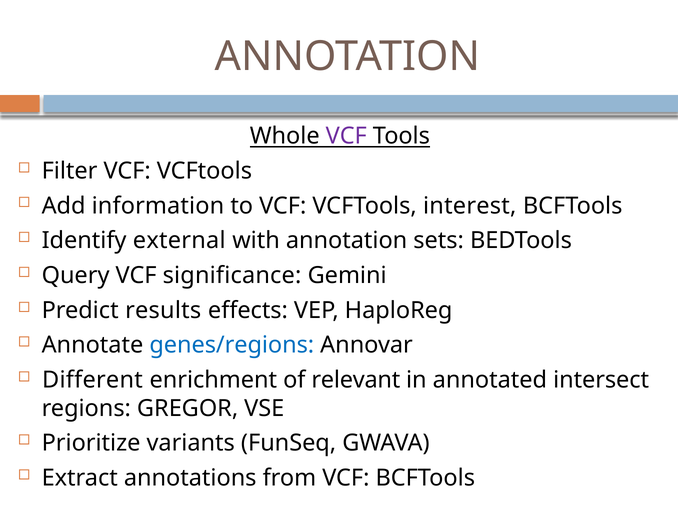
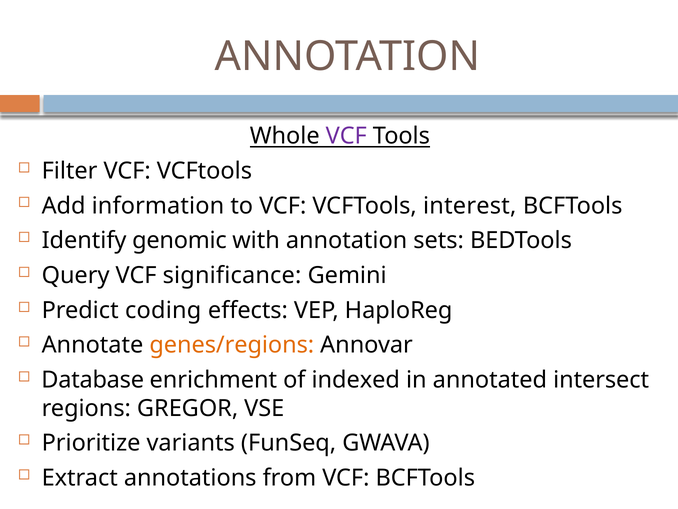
external: external -> genomic
results: results -> coding
genes/regions colour: blue -> orange
Different: Different -> Database
relevant: relevant -> indexed
